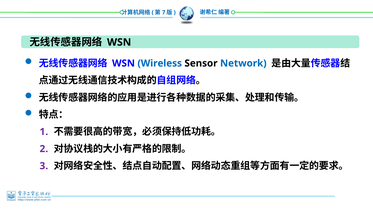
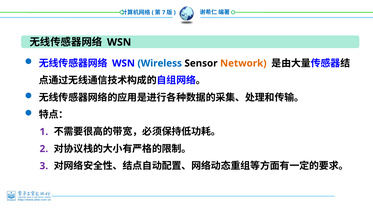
Network colour: blue -> orange
